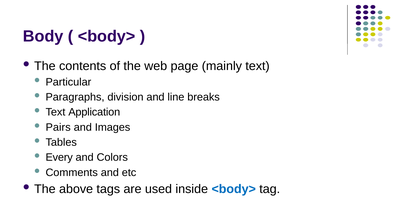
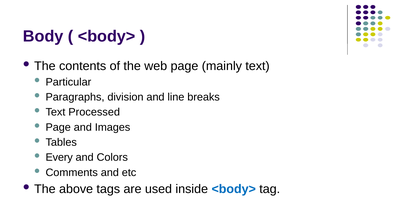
Application: Application -> Processed
Pairs at (58, 127): Pairs -> Page
